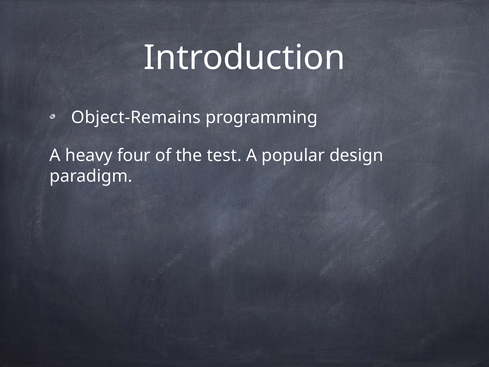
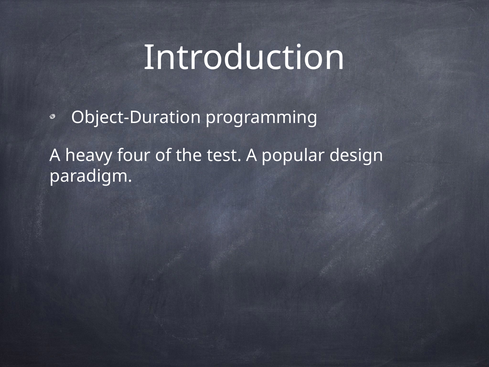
Object-Remains: Object-Remains -> Object-Duration
